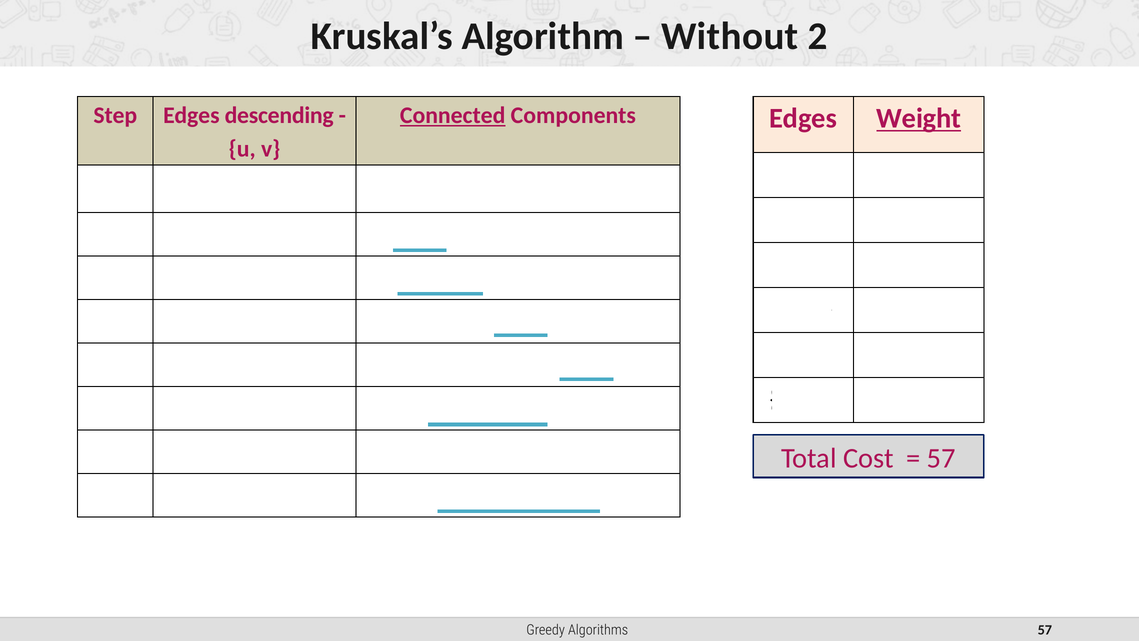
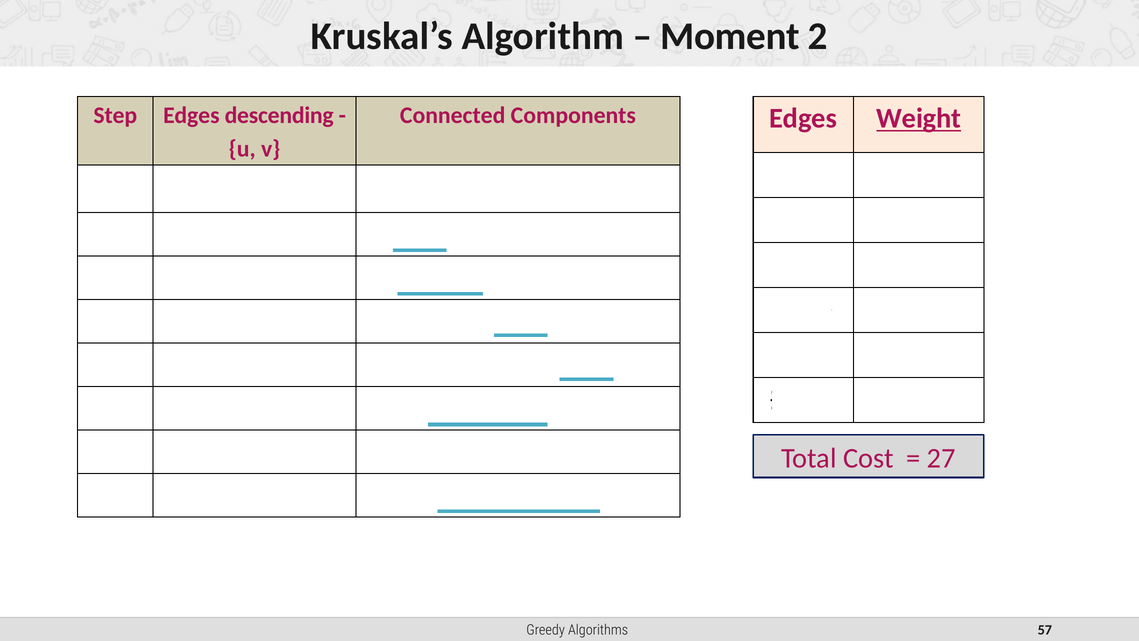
Without: Without -> Moment
Connected underline: present -> none
57 at (941, 458): 57 -> 27
